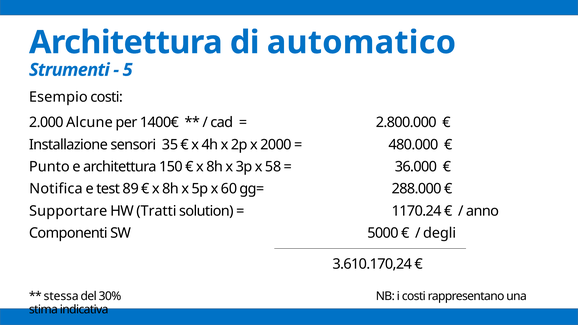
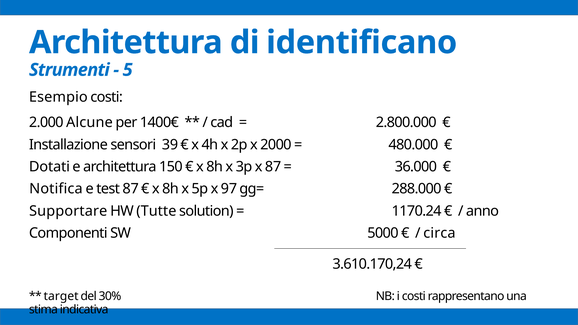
automatico: automatico -> identificano
35: 35 -> 39
Punto: Punto -> Dotati
x 58: 58 -> 87
test 89: 89 -> 87
60: 60 -> 97
Tratti: Tratti -> Tutte
degli: degli -> circa
stessa: stessa -> target
